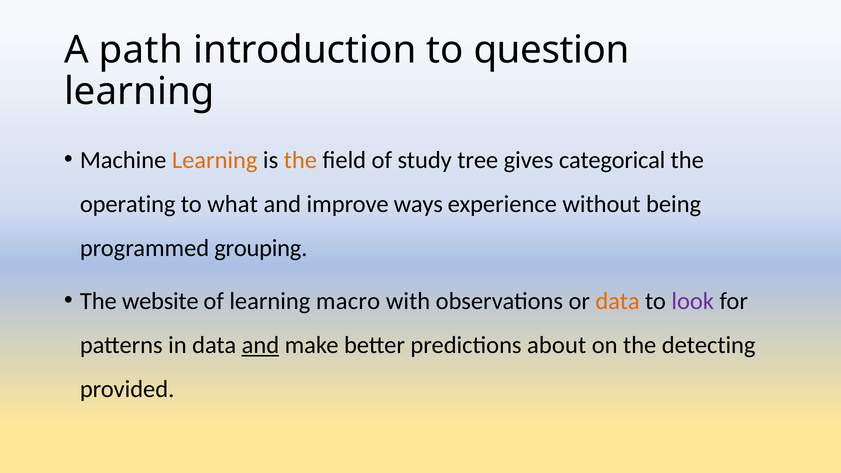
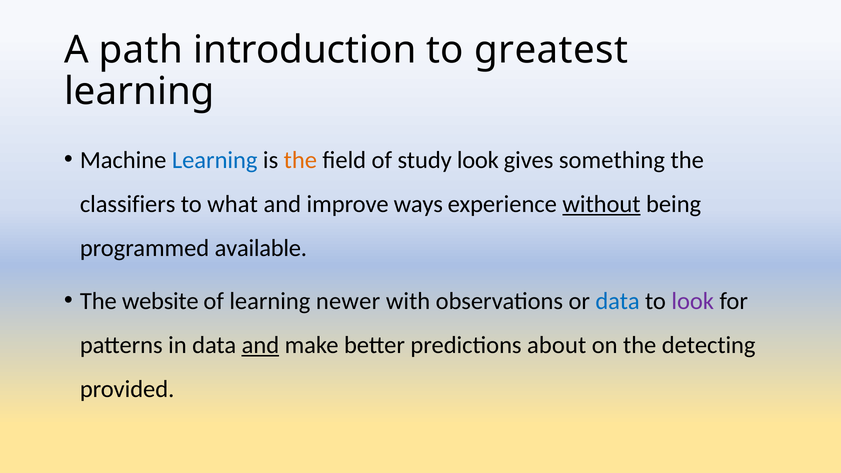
question: question -> greatest
Learning at (215, 160) colour: orange -> blue
study tree: tree -> look
categorical: categorical -> something
operating: operating -> classifiers
without underline: none -> present
grouping: grouping -> available
macro: macro -> newer
data at (618, 301) colour: orange -> blue
